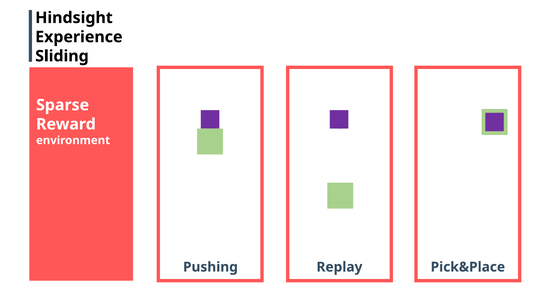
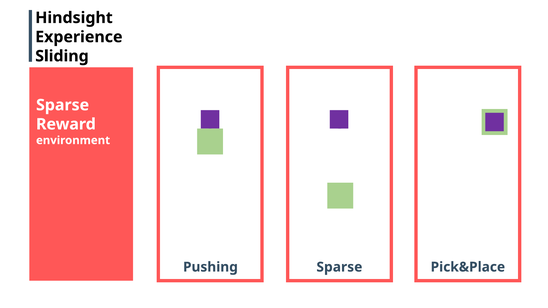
Pushing Replay: Replay -> Sparse
